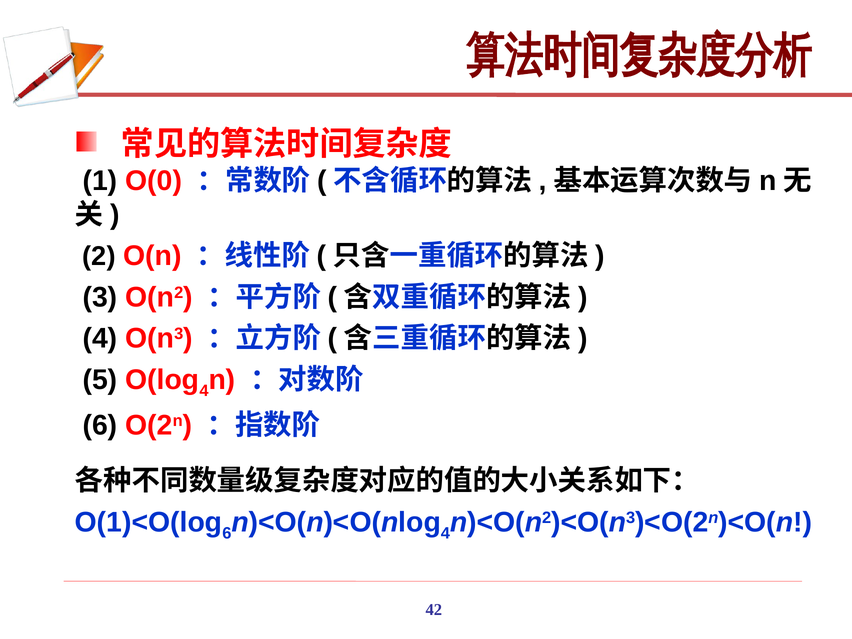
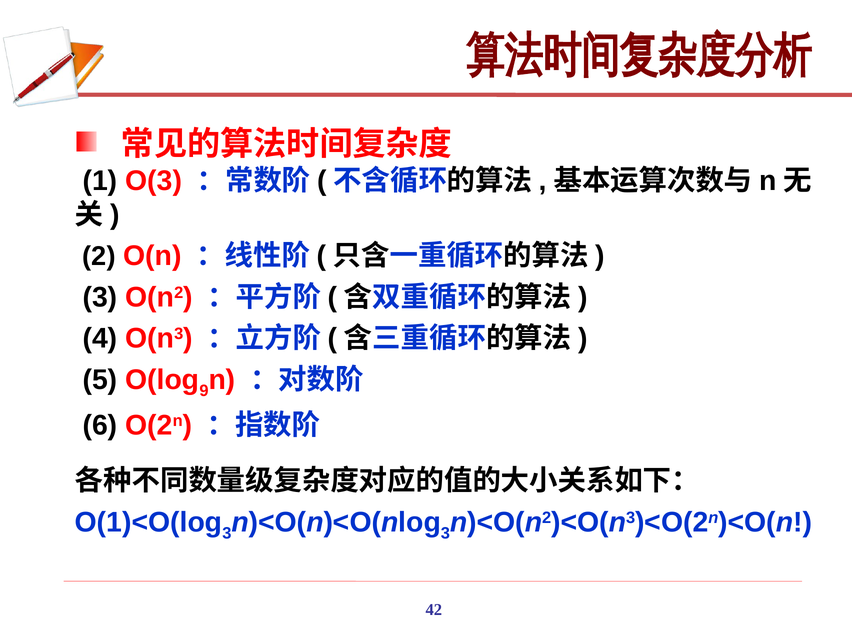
O(0: O(0 -> O(3
4 at (204, 391): 4 -> 9
6 at (227, 533): 6 -> 3
4 at (445, 533): 4 -> 3
